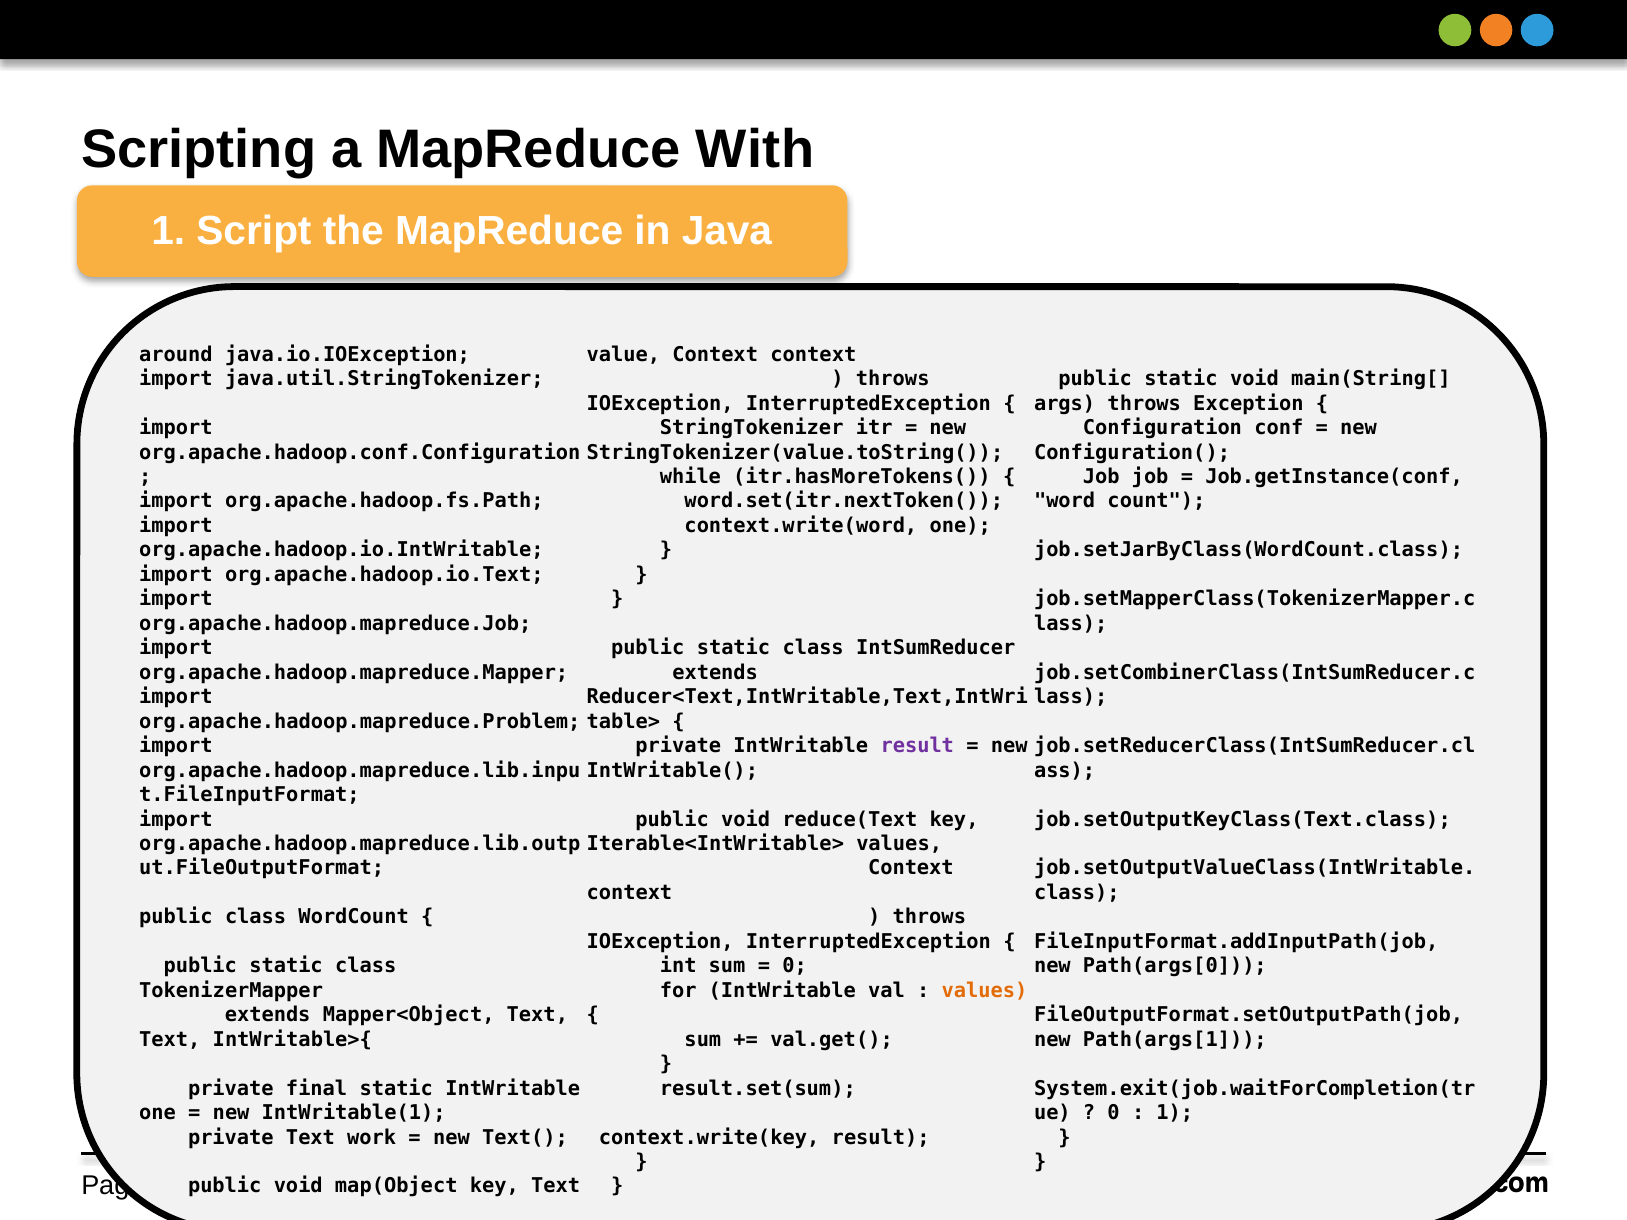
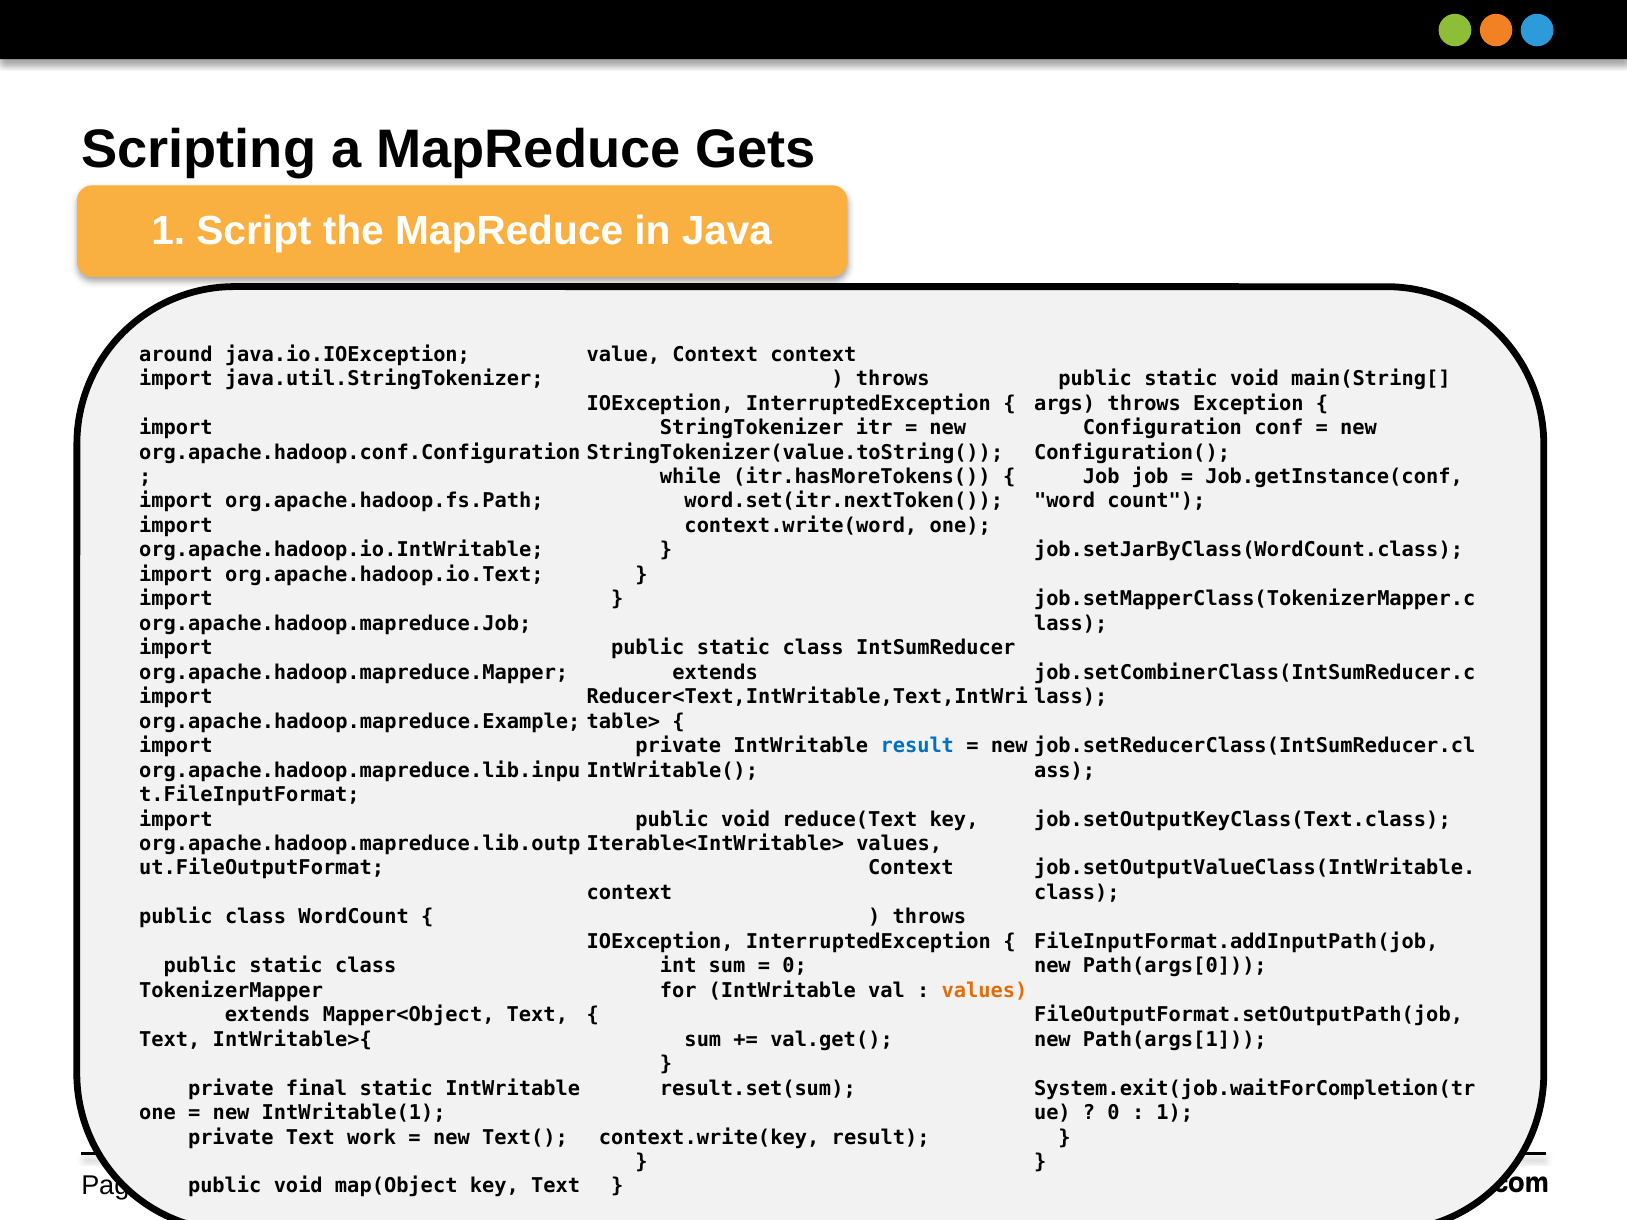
With: With -> Gets
org.apache.hadoop.mapreduce.Problem: org.apache.hadoop.mapreduce.Problem -> org.apache.hadoop.mapreduce.Example
result at (917, 746) colour: purple -> blue
